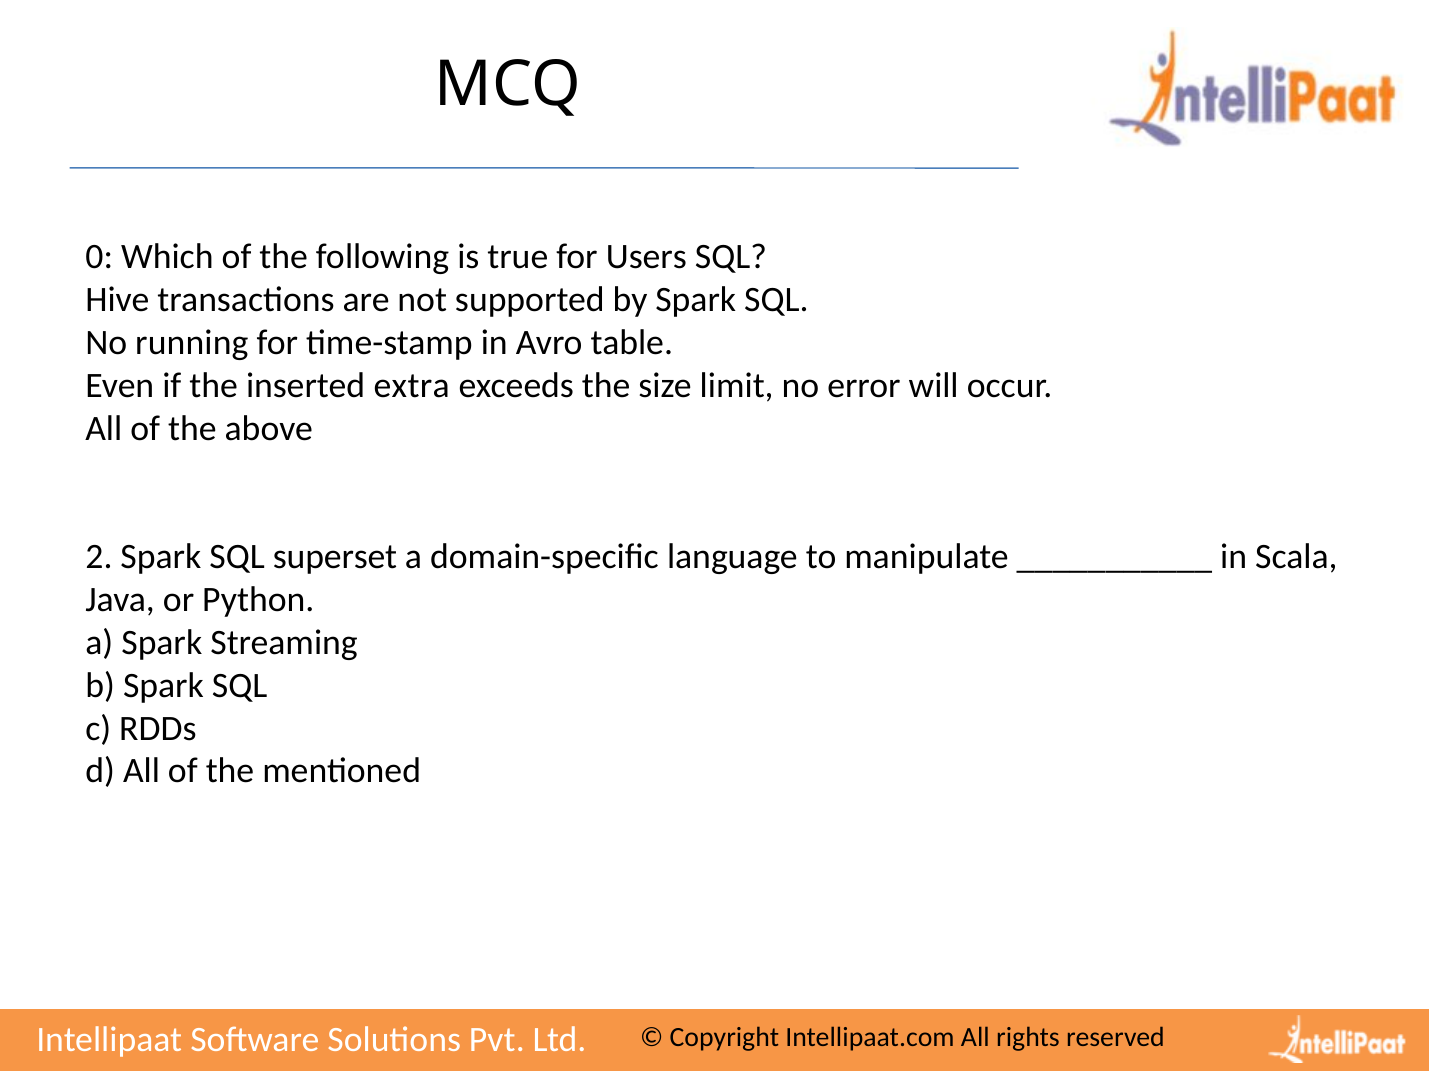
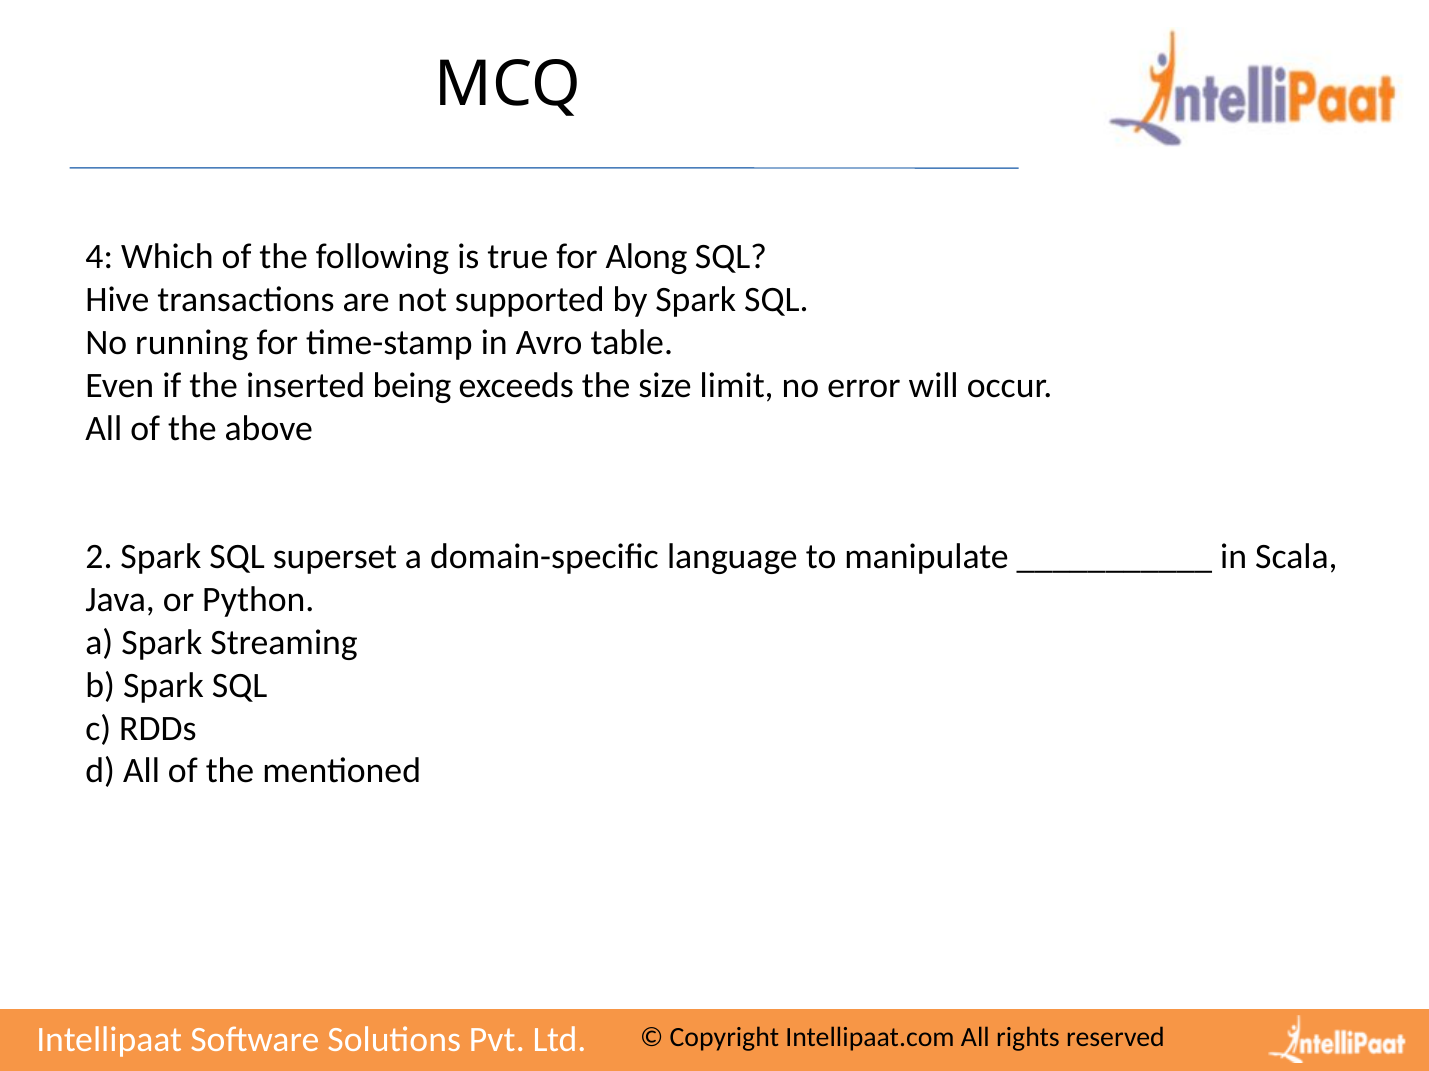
0: 0 -> 4
Users: Users -> Along
extra: extra -> being
